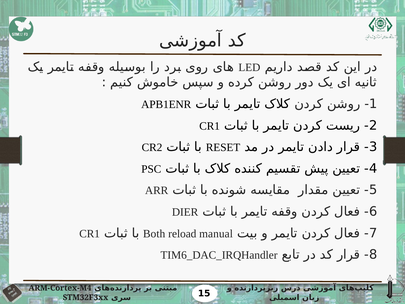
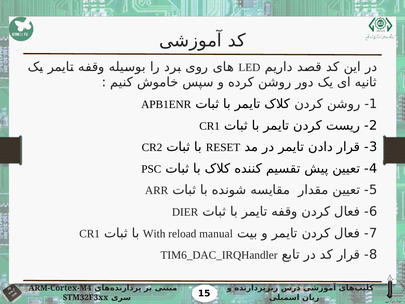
Both: Both -> With
